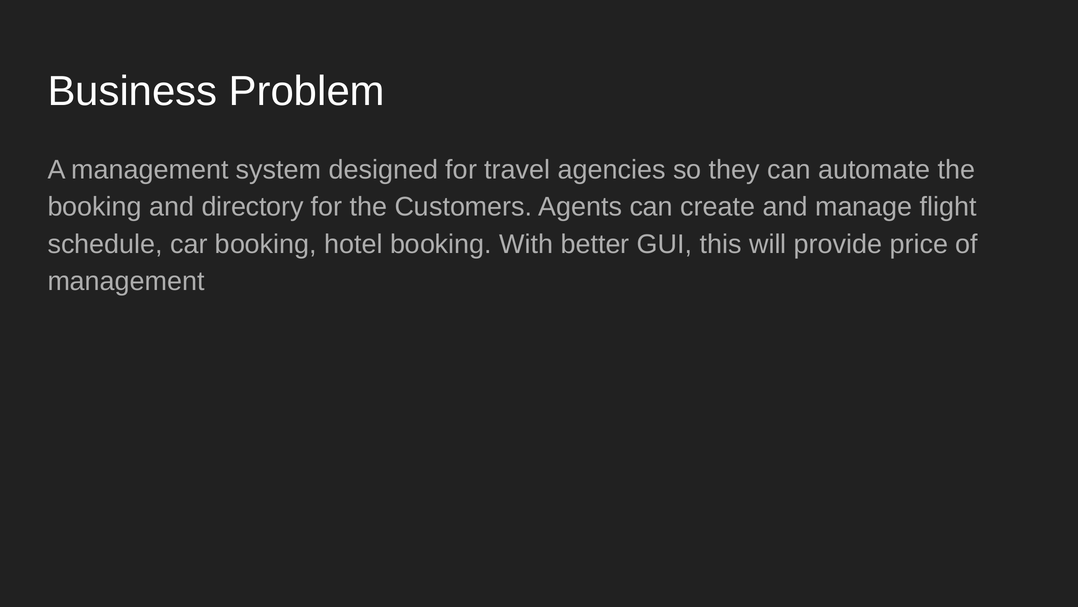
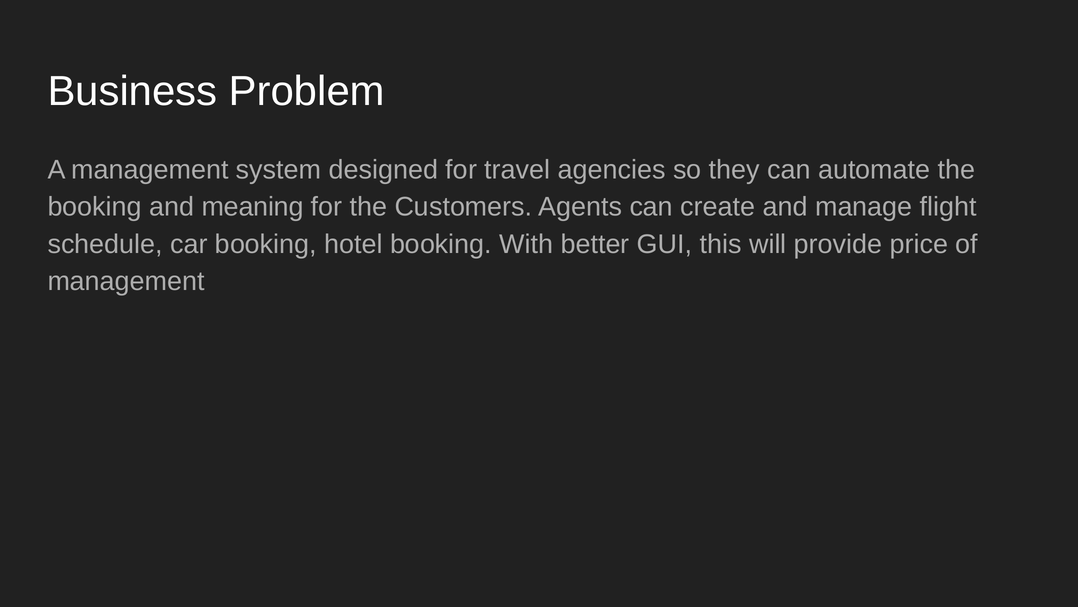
directory: directory -> meaning
